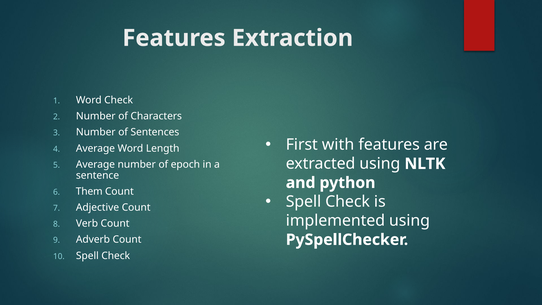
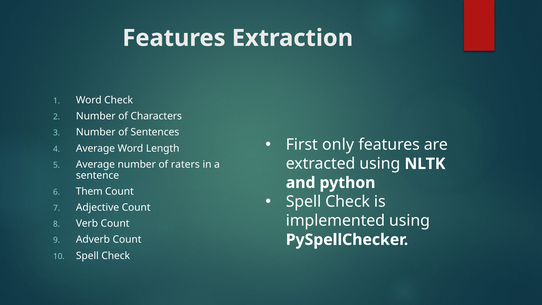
with: with -> only
epoch: epoch -> raters
